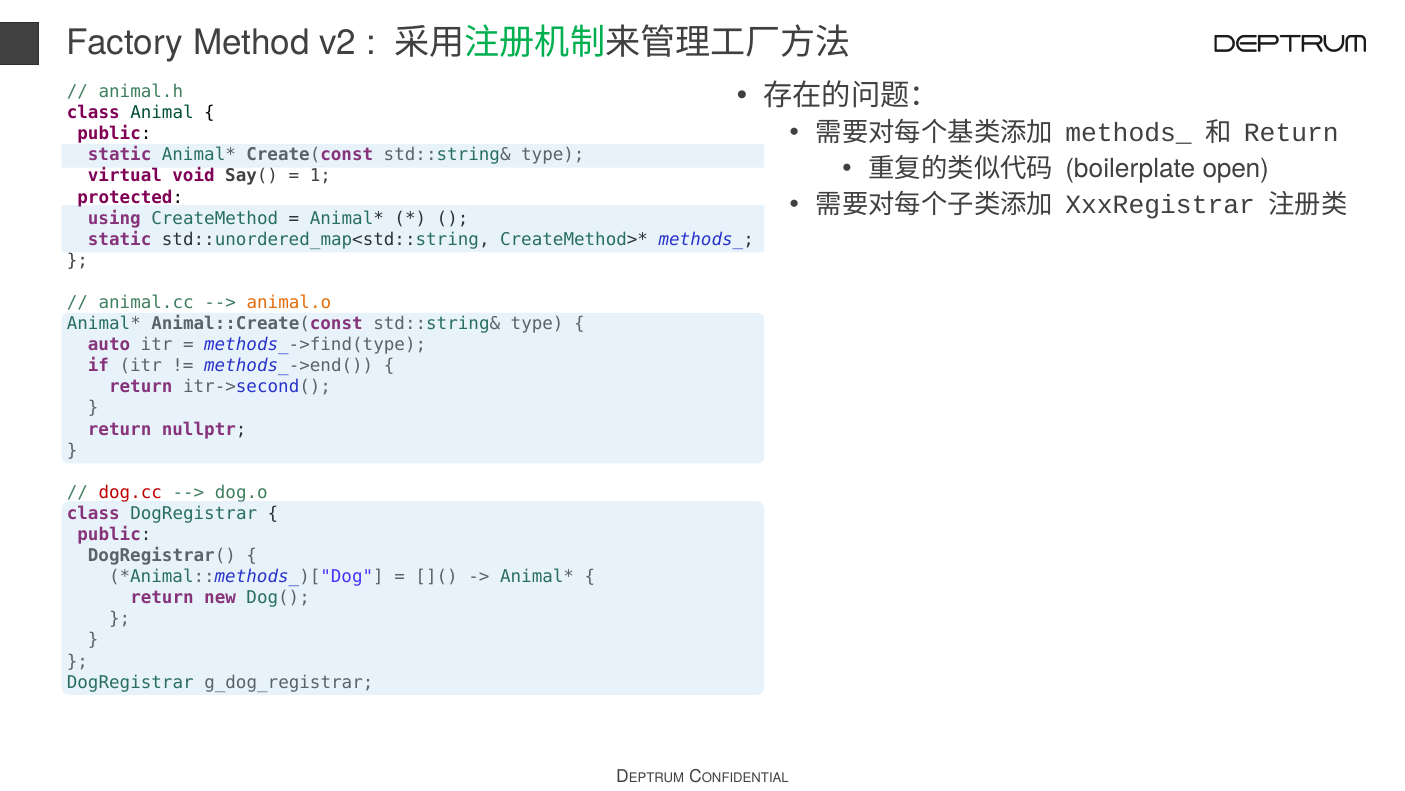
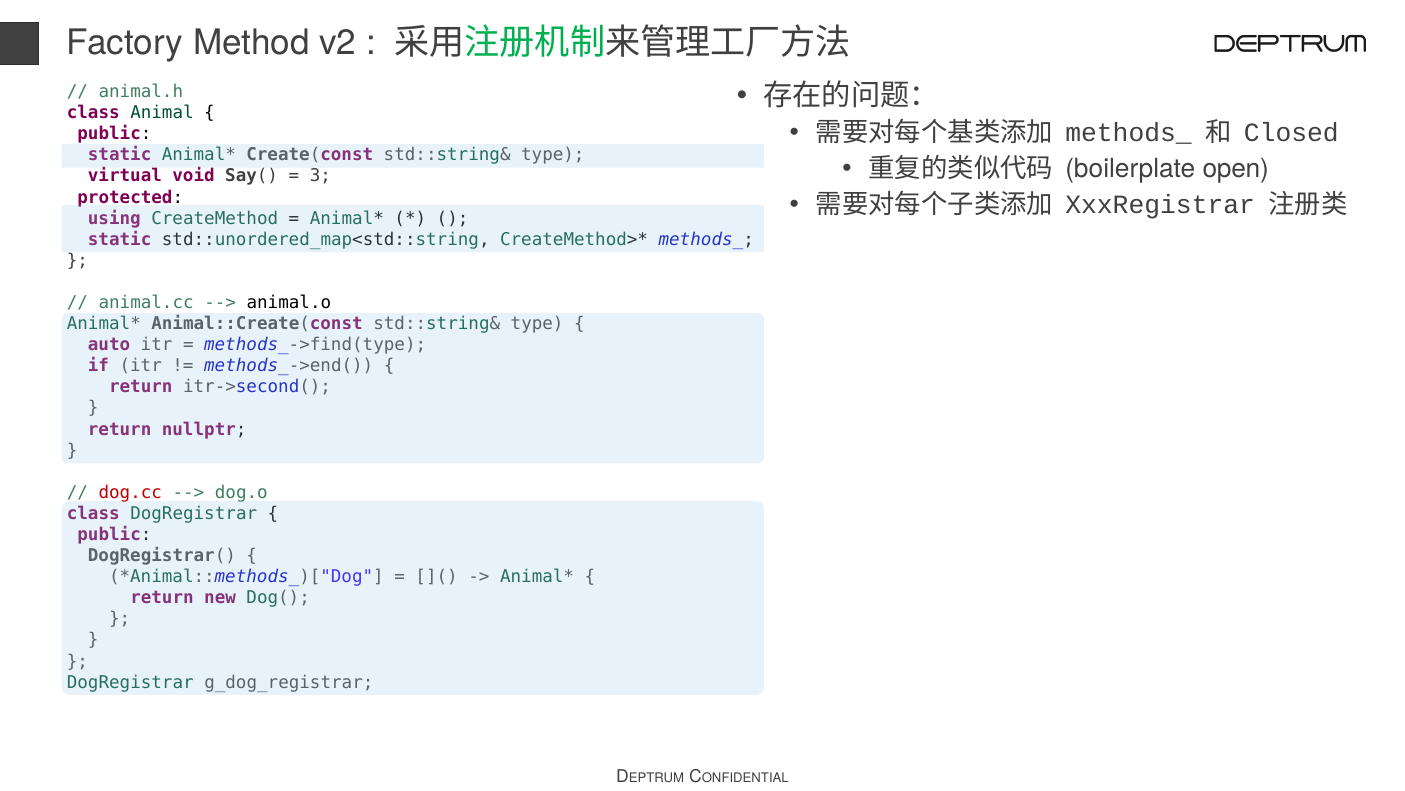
Return at (1291, 133): Return -> Closed
1: 1 -> 3
animal.o colour: orange -> black
